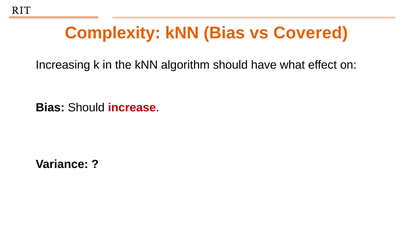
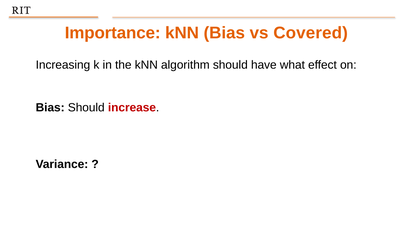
Complexity: Complexity -> Importance
